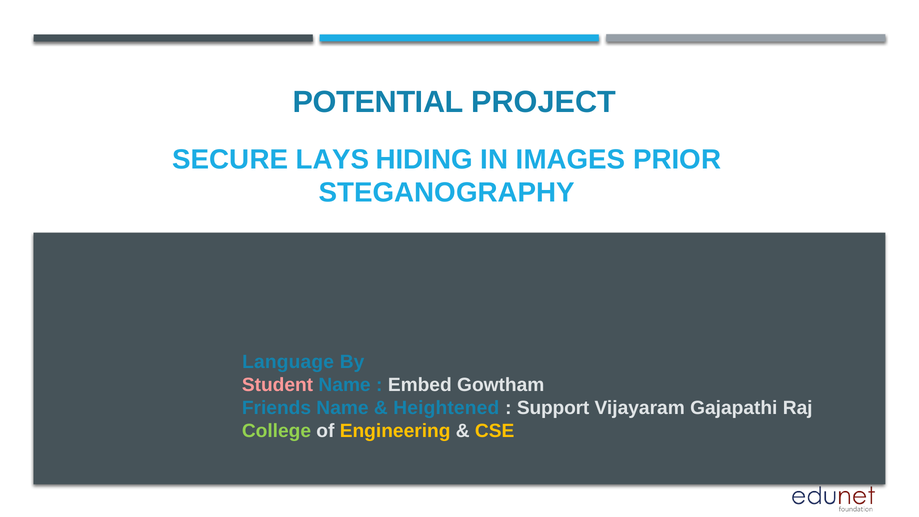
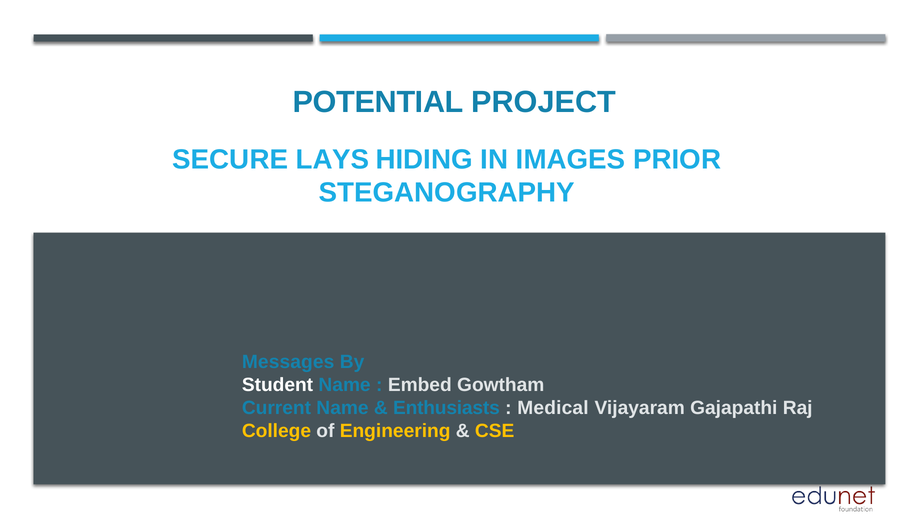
Language: Language -> Messages
Student colour: pink -> white
Friends: Friends -> Current
Heightened: Heightened -> Enthusiasts
Support: Support -> Medical
College colour: light green -> yellow
